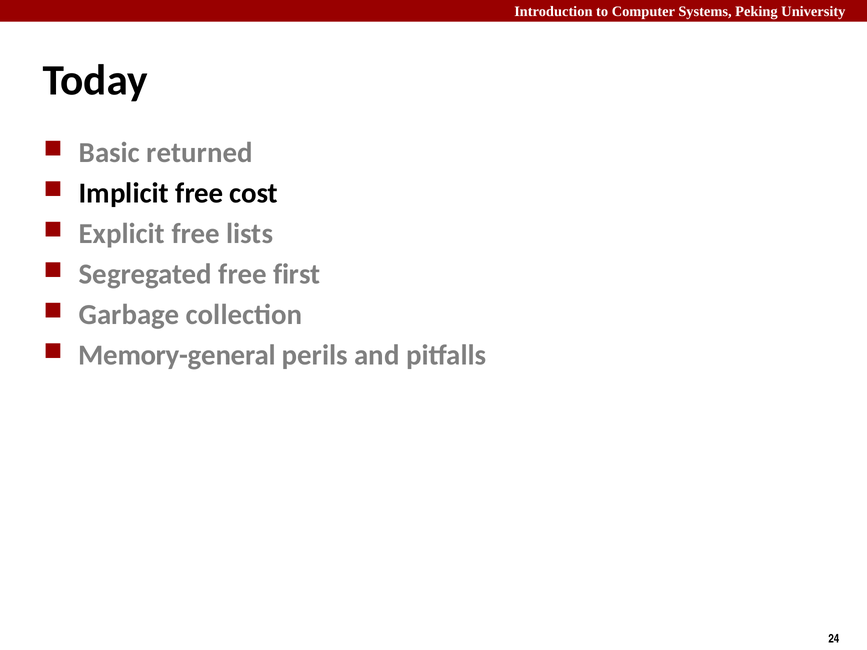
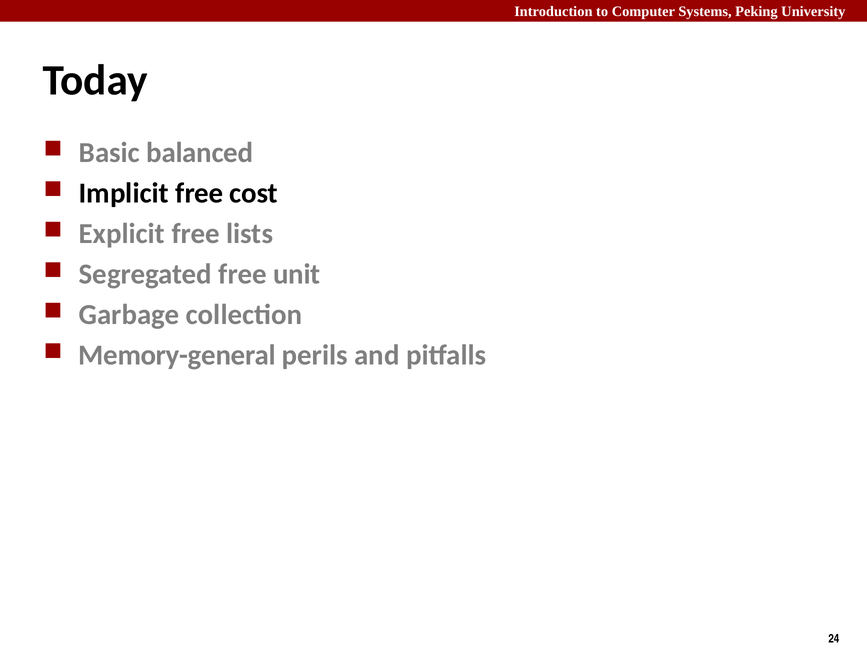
returned: returned -> balanced
first: first -> unit
